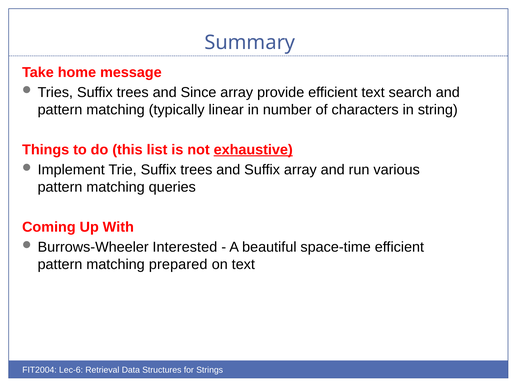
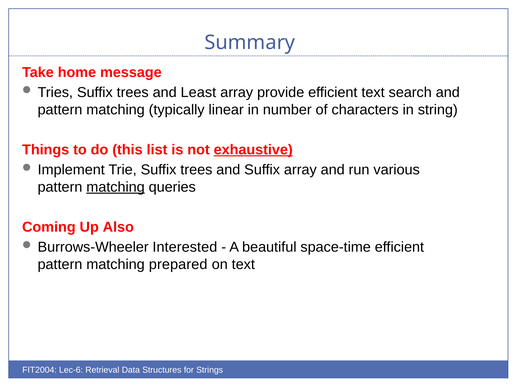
Since: Since -> Least
matching at (116, 187) underline: none -> present
With: With -> Also
